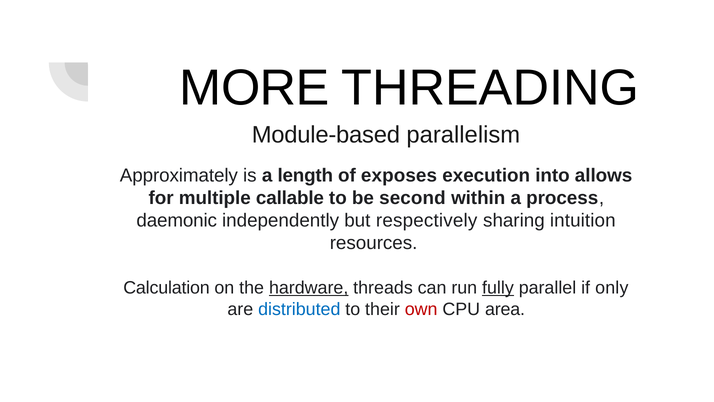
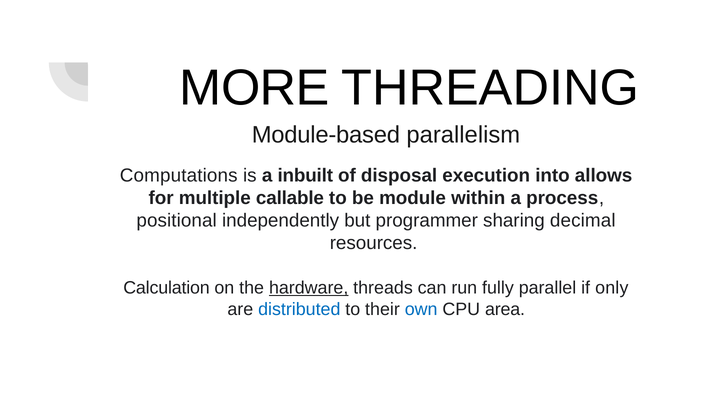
Approximately: Approximately -> Computations
length: length -> inbuilt
exposes: exposes -> disposal
second: second -> module
daemonic: daemonic -> positional
respectively: respectively -> programmer
intuition: intuition -> decimal
fully underline: present -> none
own colour: red -> blue
